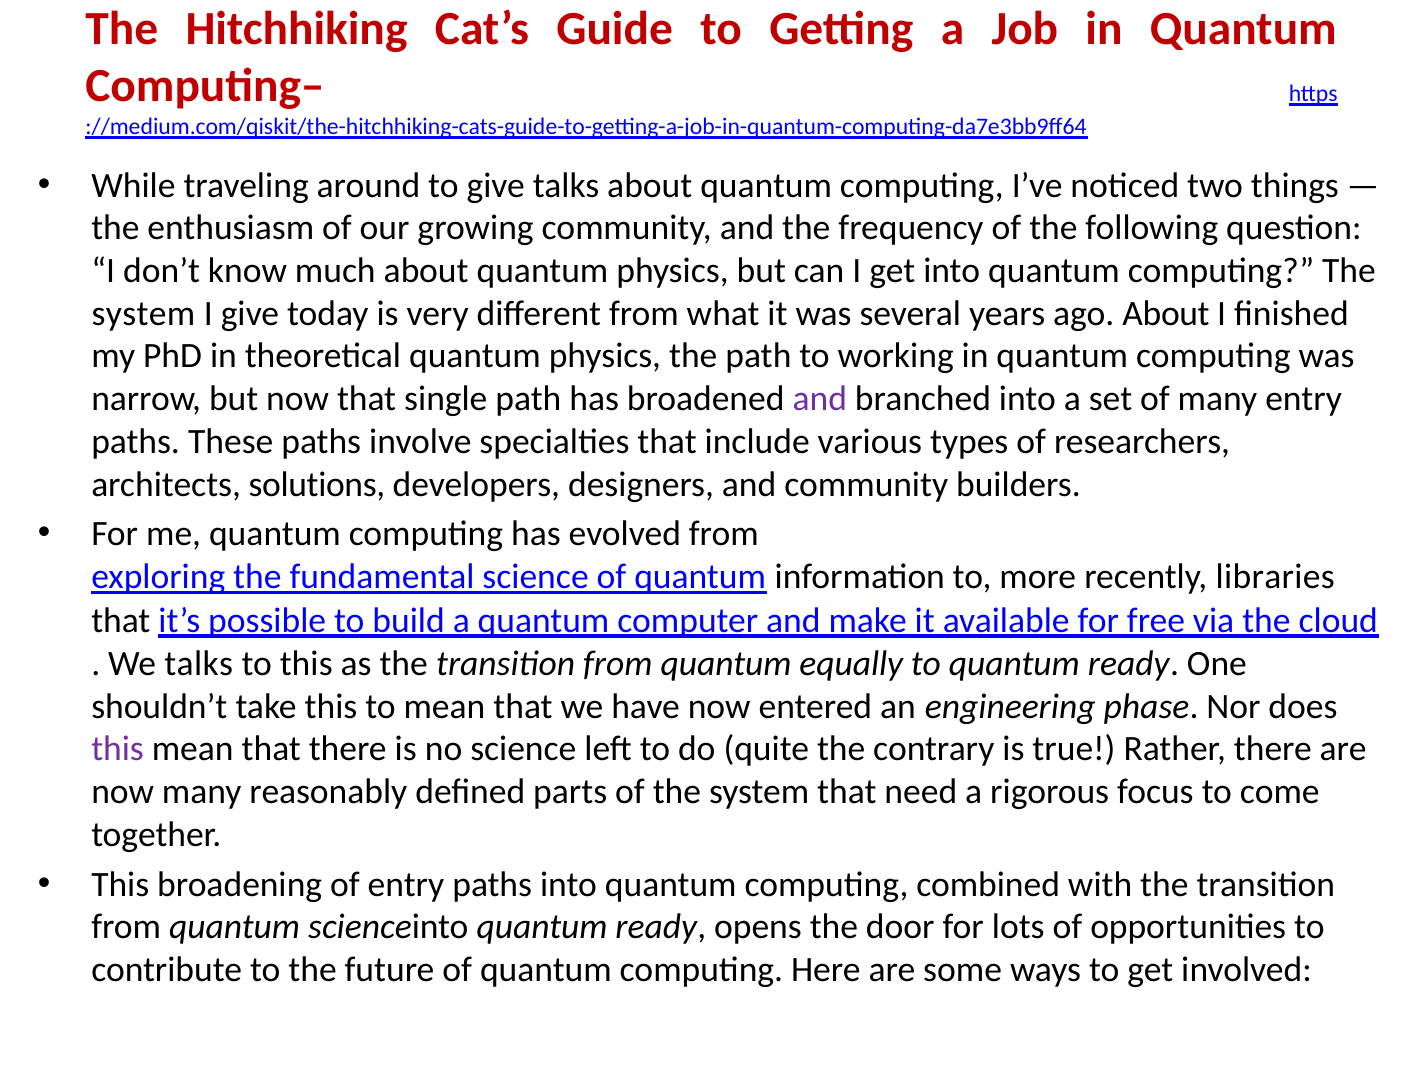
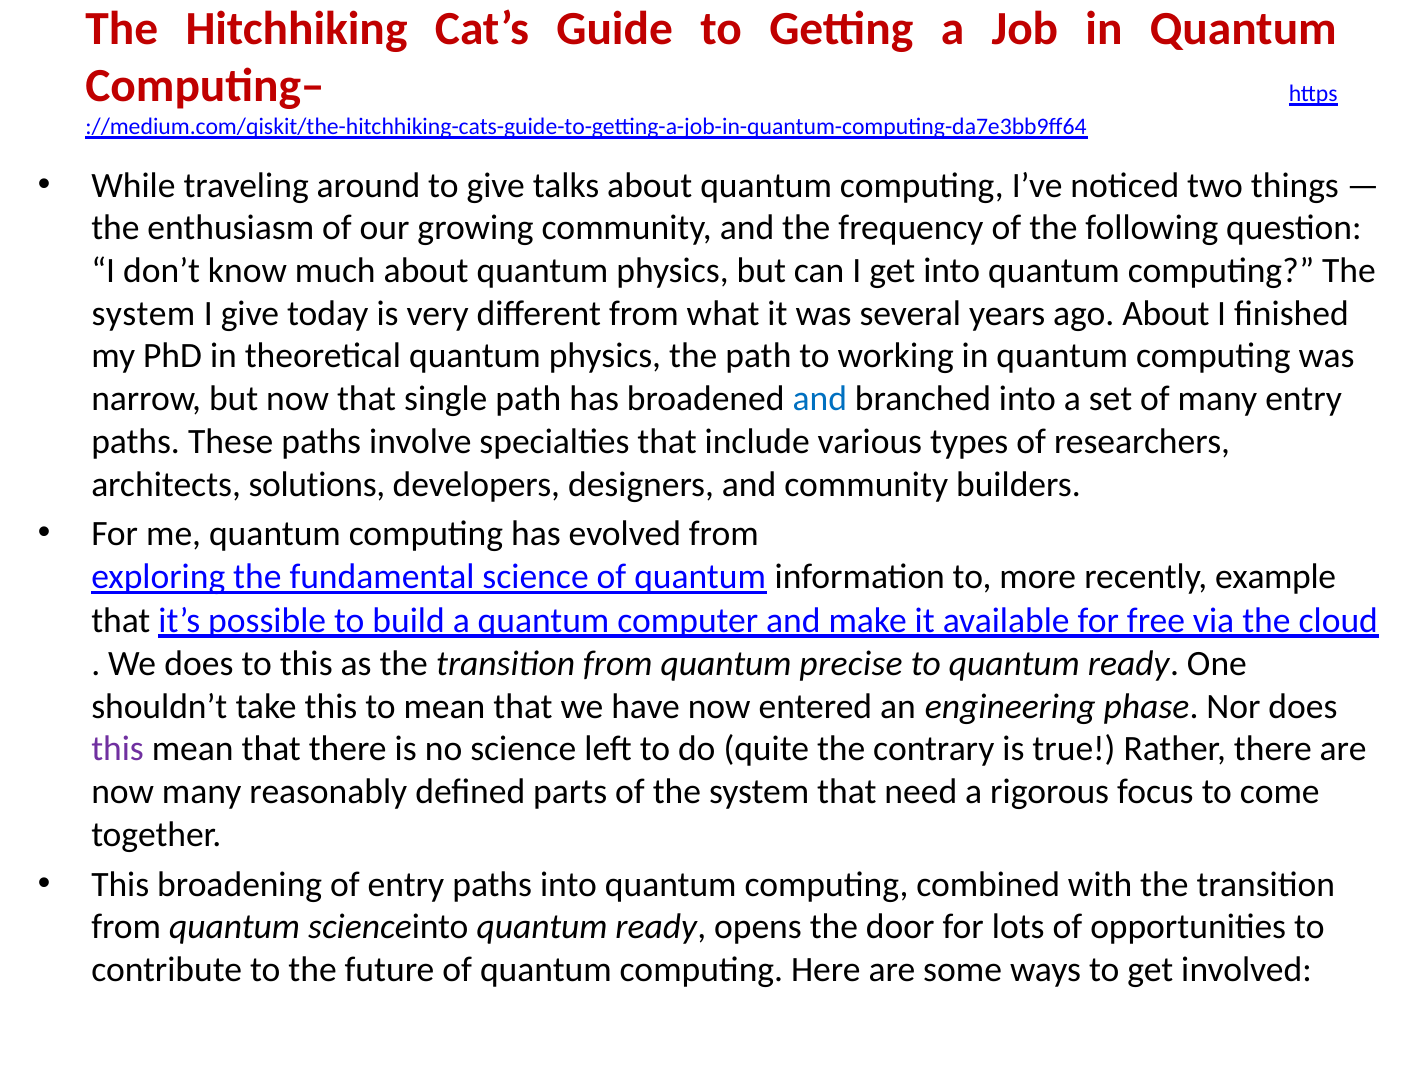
and at (820, 399) colour: purple -> blue
libraries: libraries -> example
We talks: talks -> does
equally: equally -> precise
